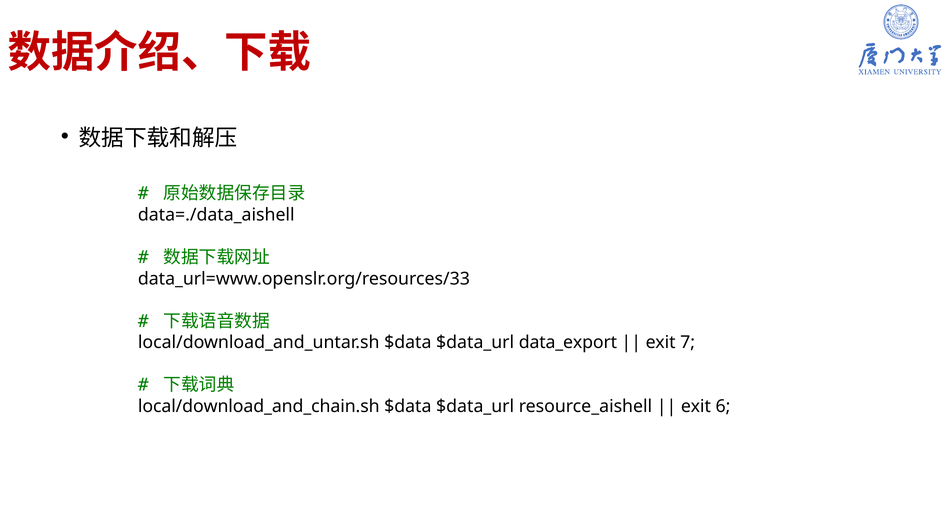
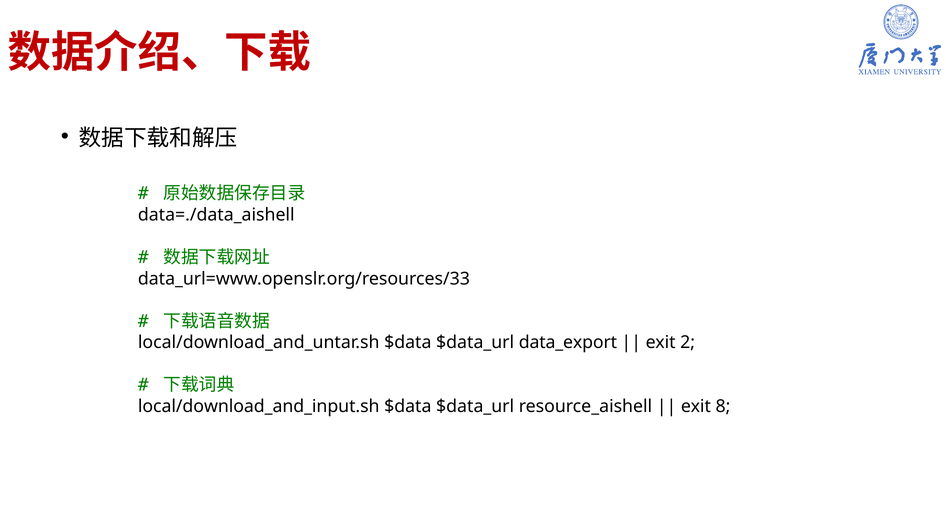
7: 7 -> 2
local/download_and_chain.sh: local/download_and_chain.sh -> local/download_and_input.sh
6: 6 -> 8
